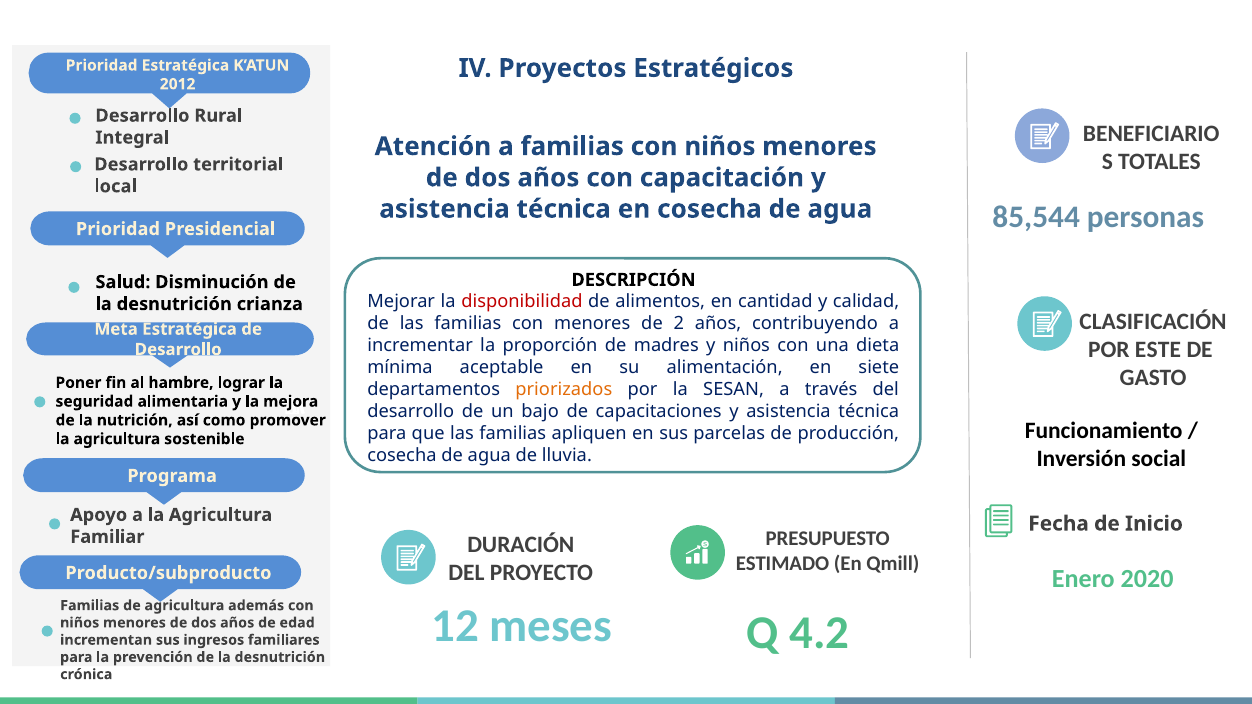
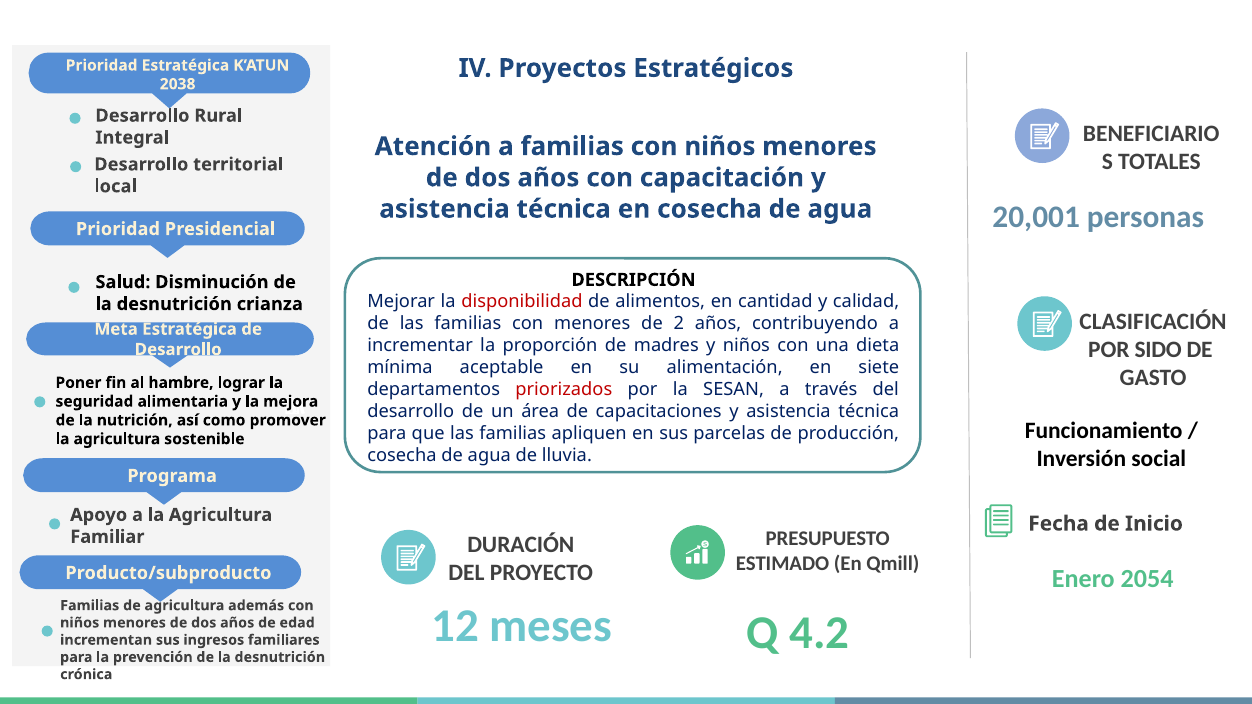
2012: 2012 -> 2038
85,544: 85,544 -> 20,001
ESTE: ESTE -> SIDO
priorizados colour: orange -> red
bajo: bajo -> área
2020: 2020 -> 2054
